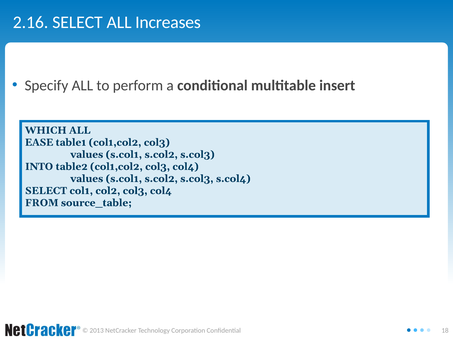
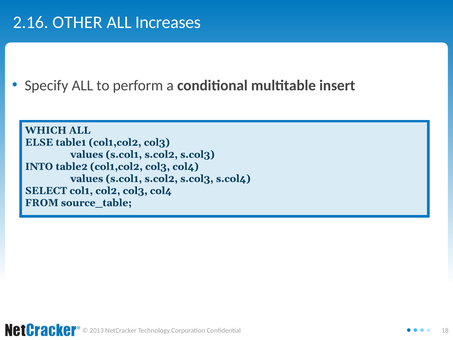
2.16 SELECT: SELECT -> OTHER
EASE: EASE -> ELSE
